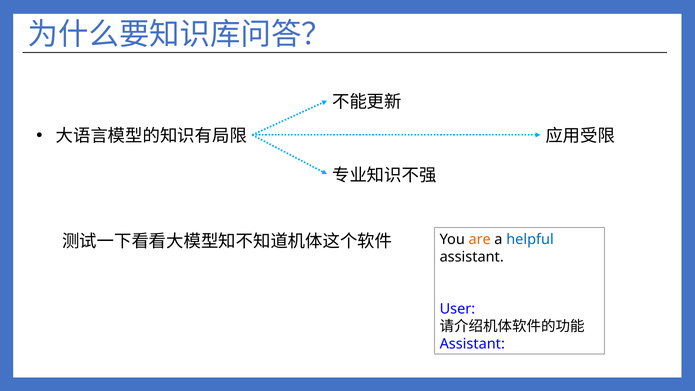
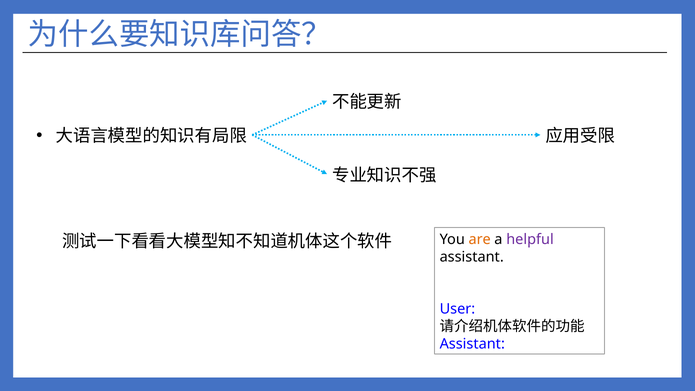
helpful colour: blue -> purple
